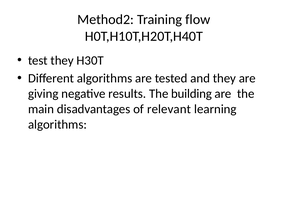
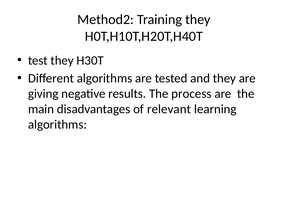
Training flow: flow -> they
building: building -> process
